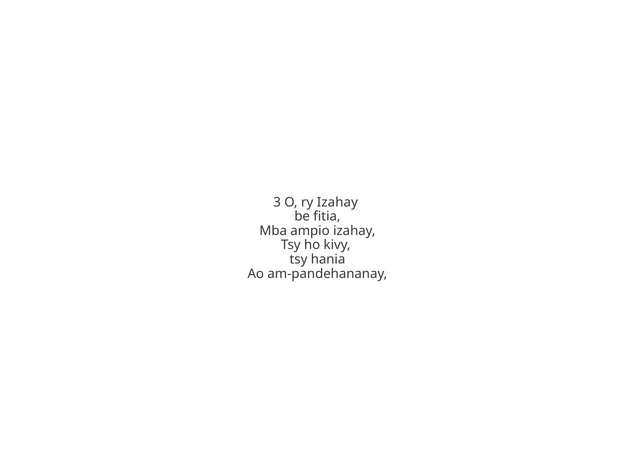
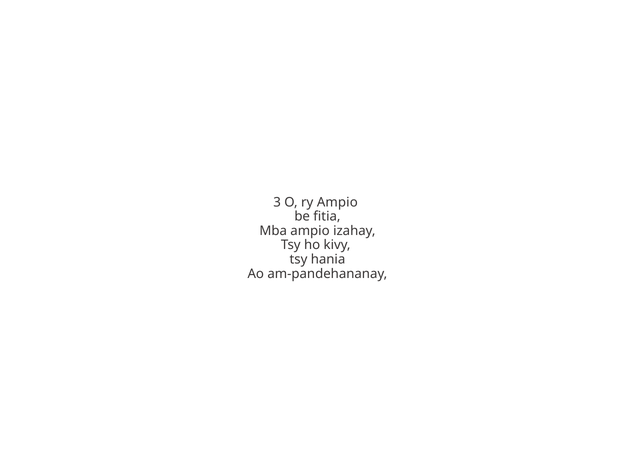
ry Izahay: Izahay -> Ampio
